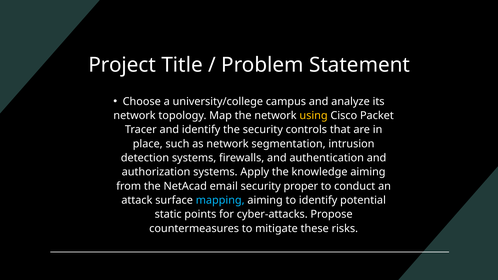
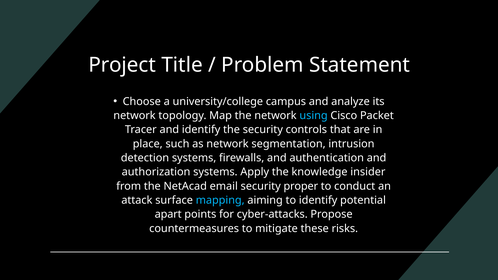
using colour: yellow -> light blue
knowledge aiming: aiming -> insider
static: static -> apart
